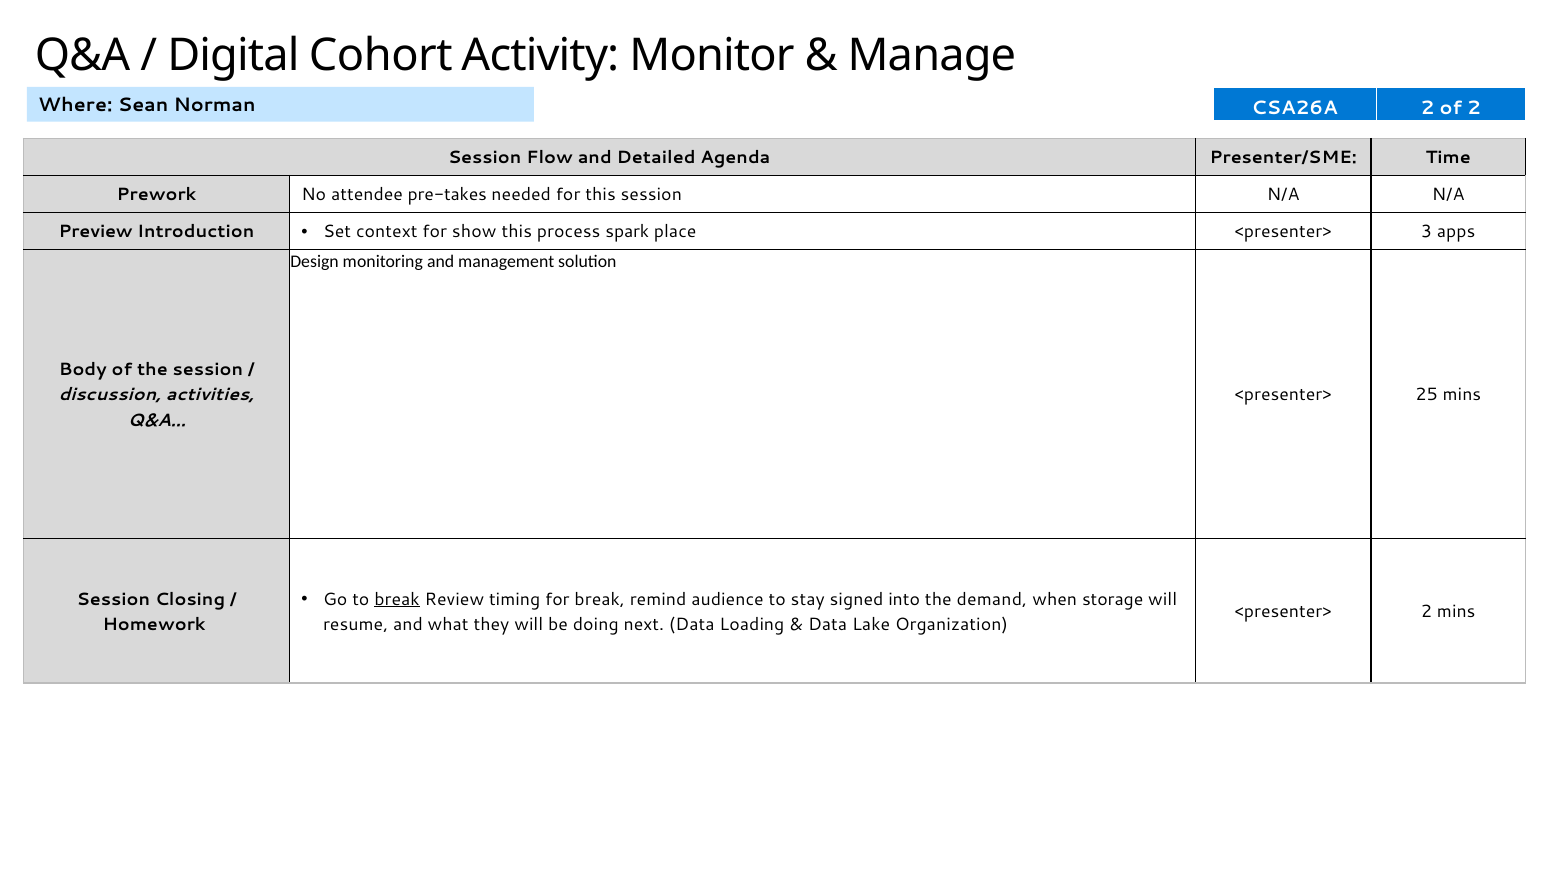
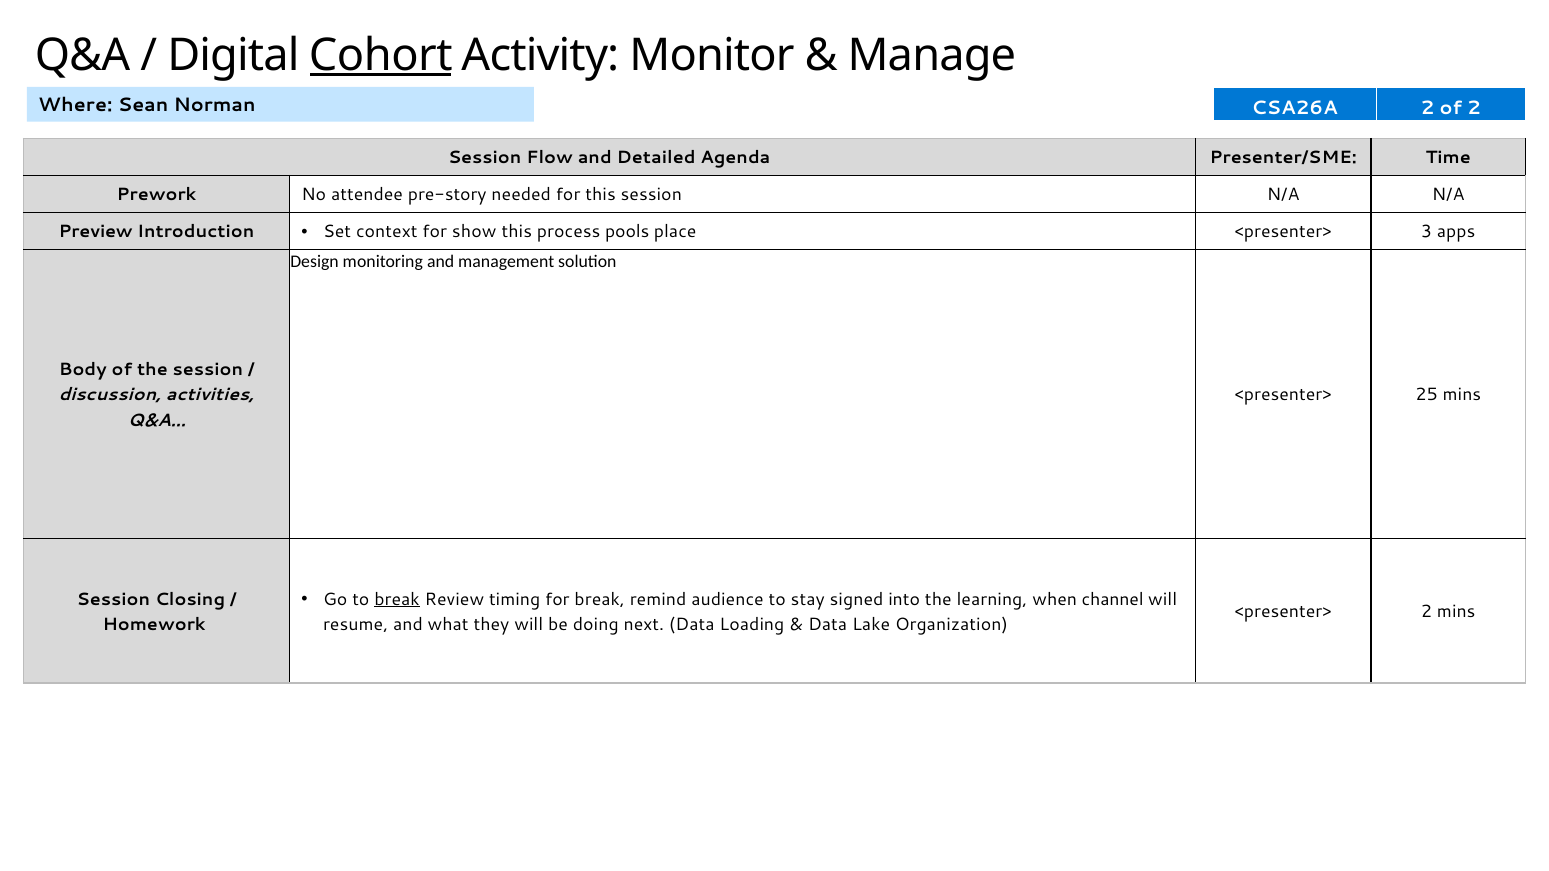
Cohort underline: none -> present
pre-takes: pre-takes -> pre-story
spark: spark -> pools
demand: demand -> learning
storage: storage -> channel
